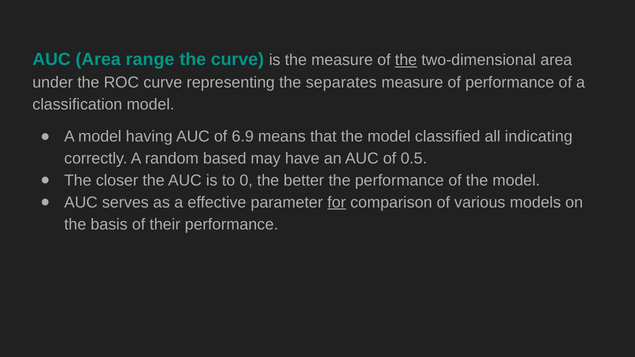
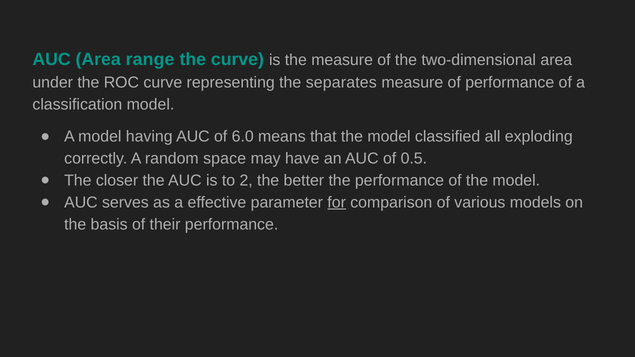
the at (406, 60) underline: present -> none
6.9: 6.9 -> 6.0
indicating: indicating -> exploding
based: based -> space
0: 0 -> 2
